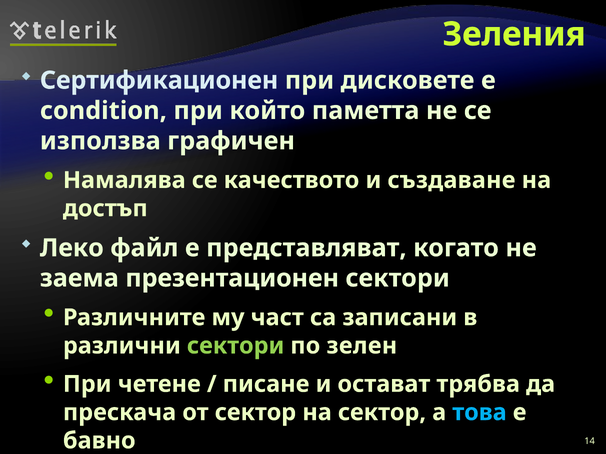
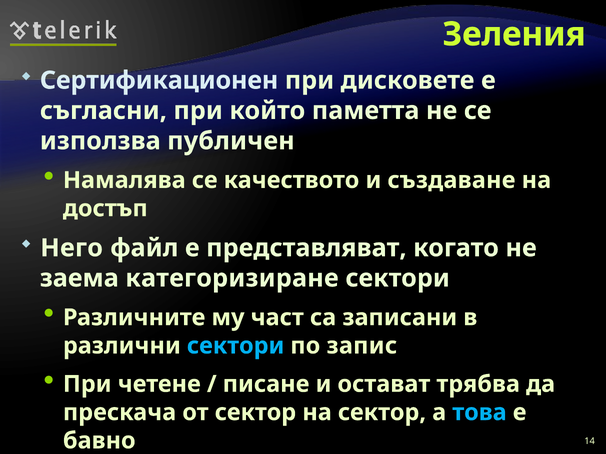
condition: condition -> съгласни
графичен: графичен -> публичен
Леко: Леко -> Него
презентационен: презентационен -> категоризиране
сектори at (236, 346) colour: light green -> light blue
зелен: зелен -> запис
